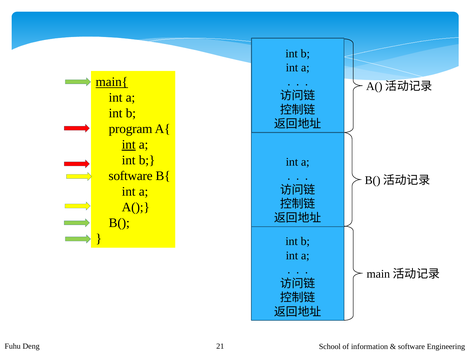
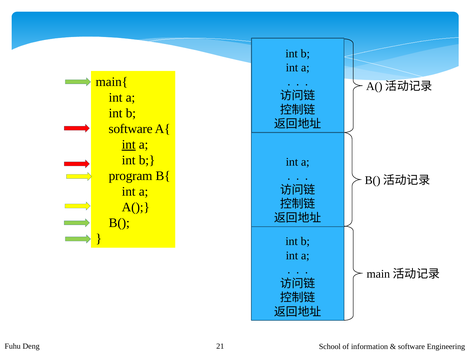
main{ underline: present -> none
program at (131, 129): program -> software
software at (131, 176): software -> program
